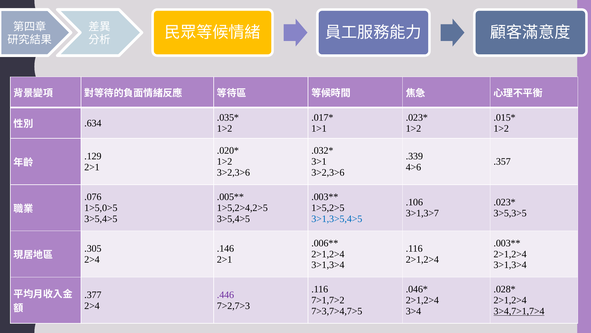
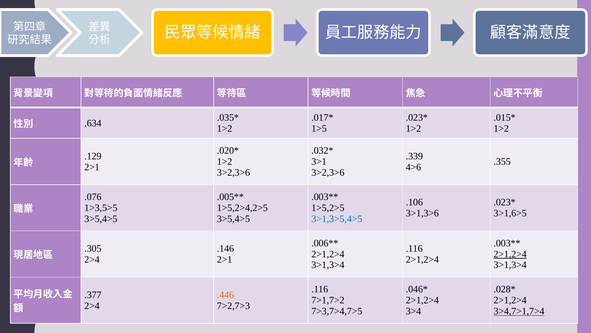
1>1: 1>1 -> 1>5
.357: .357 -> .355
1>5,0>5: 1>5,0>5 -> 1>3,5>5
3>1,3>7: 3>1,3>7 -> 3>1,3>6
3>5,3>5: 3>5,3>5 -> 3>1,6>5
2>1,2>4 at (510, 254) underline: none -> present
.446 colour: purple -> orange
